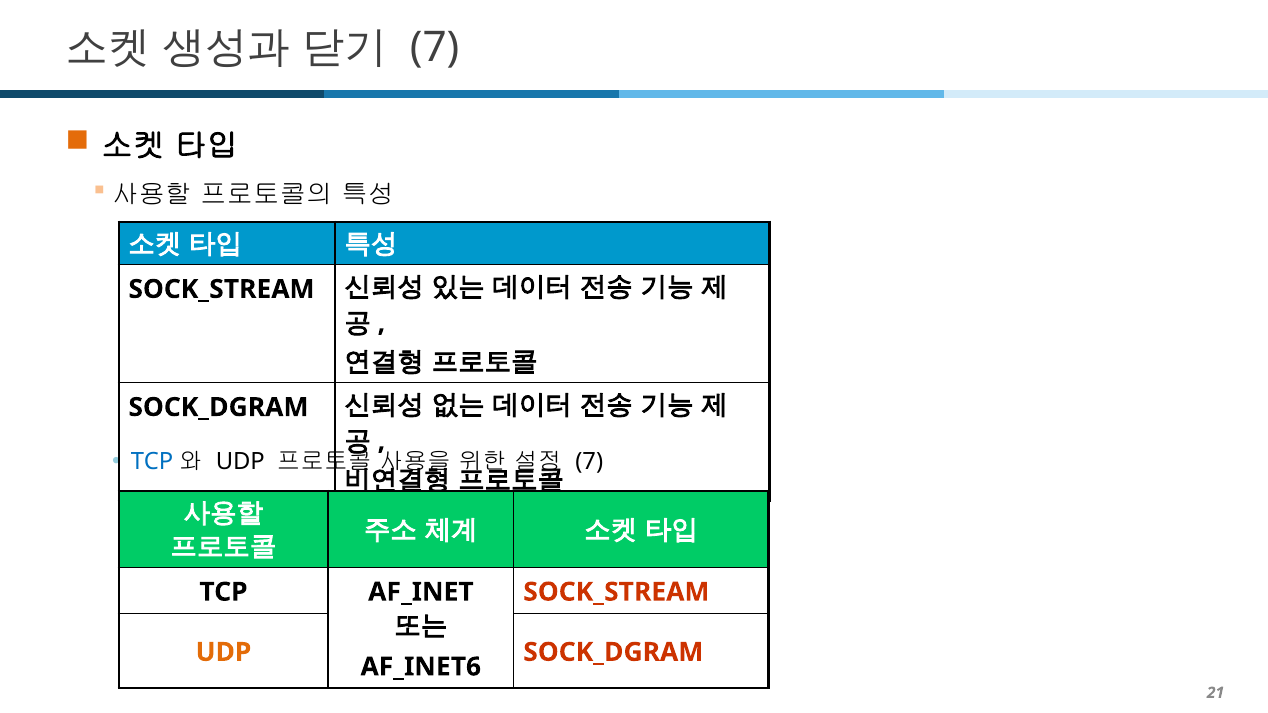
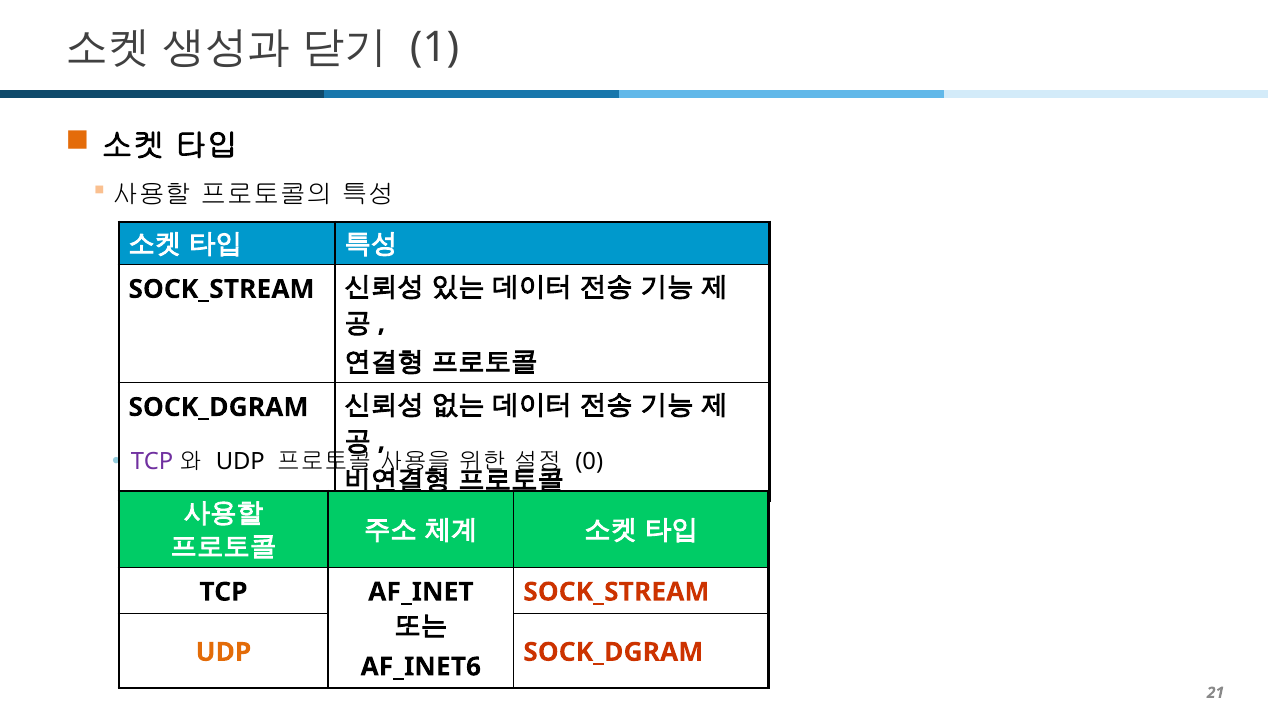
7 at (435, 47): 7 -> 1
TCP at (152, 462) colour: blue -> purple
7 at (589, 462): 7 -> 0
